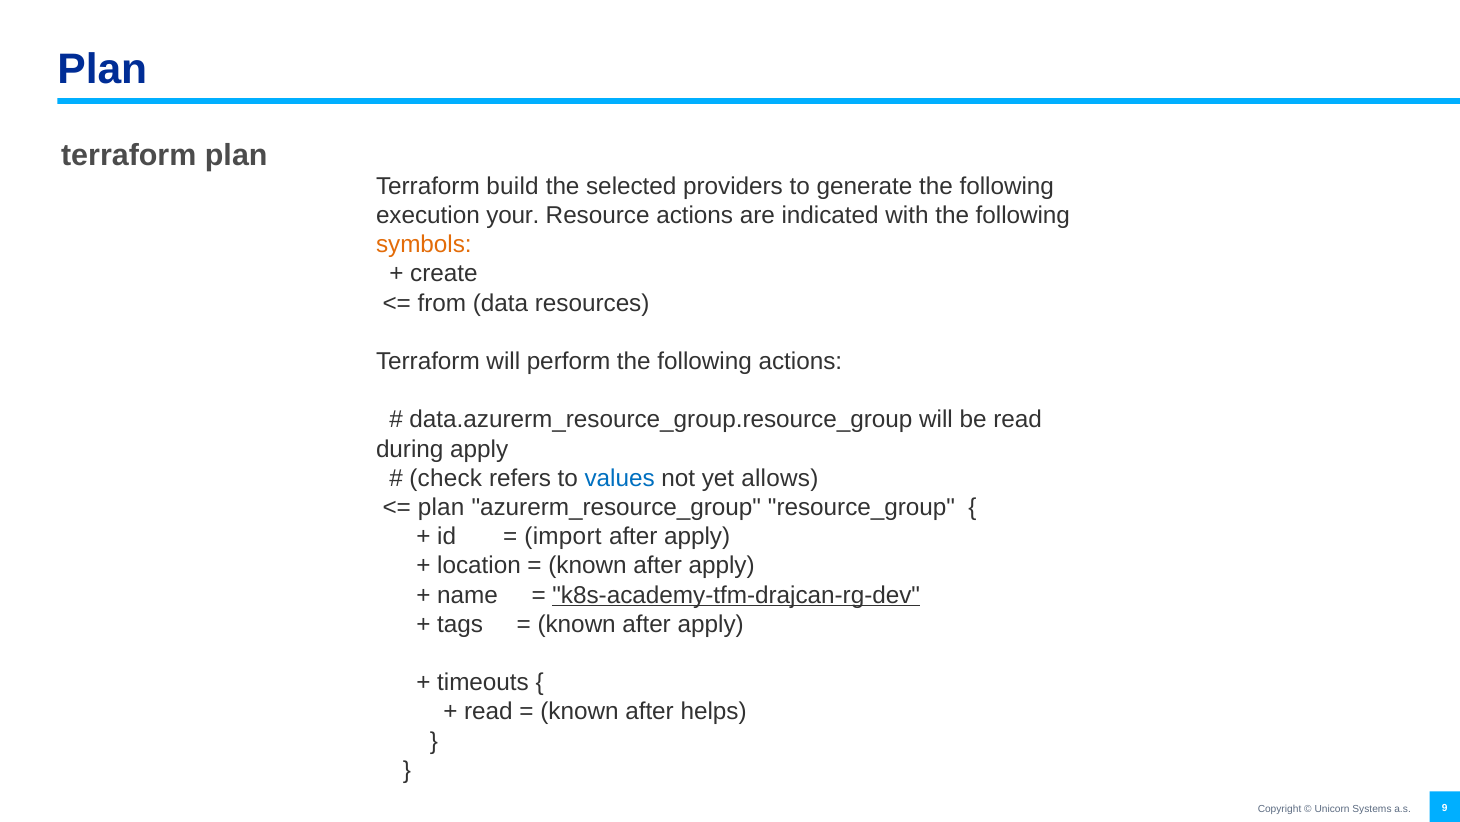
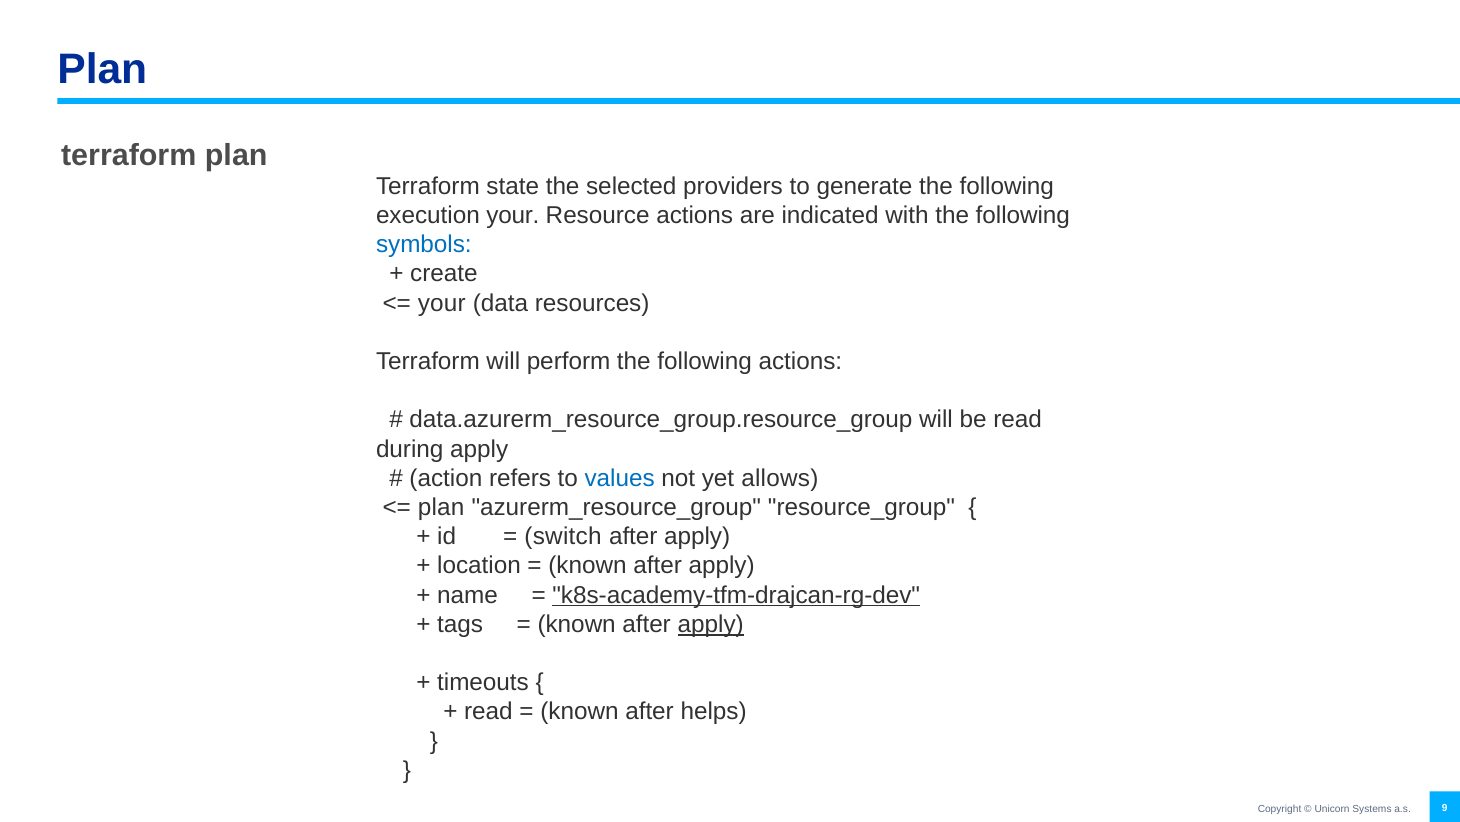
build: build -> state
symbols colour: orange -> blue
from at (442, 303): from -> your
check: check -> action
import: import -> switch
apply at (711, 624) underline: none -> present
